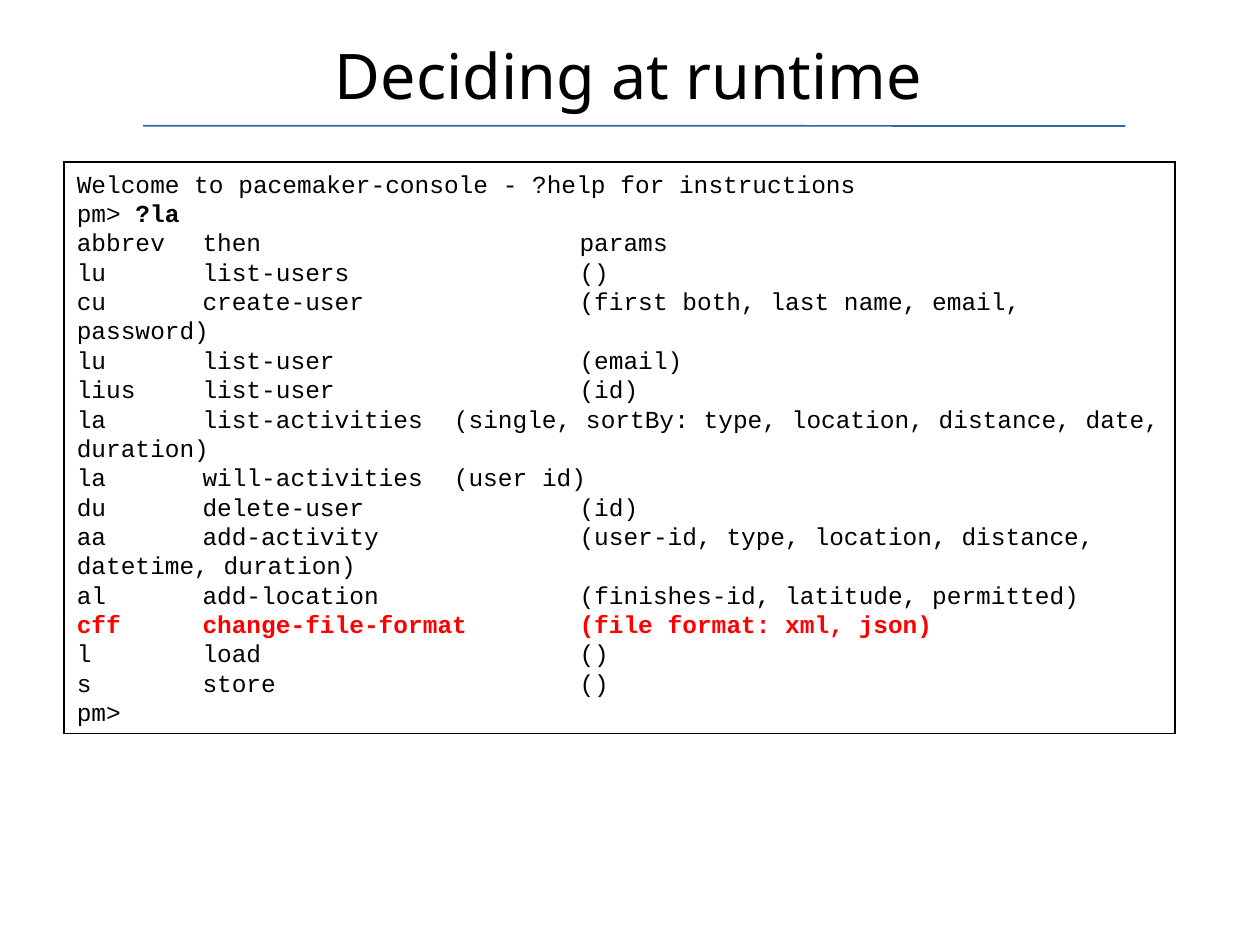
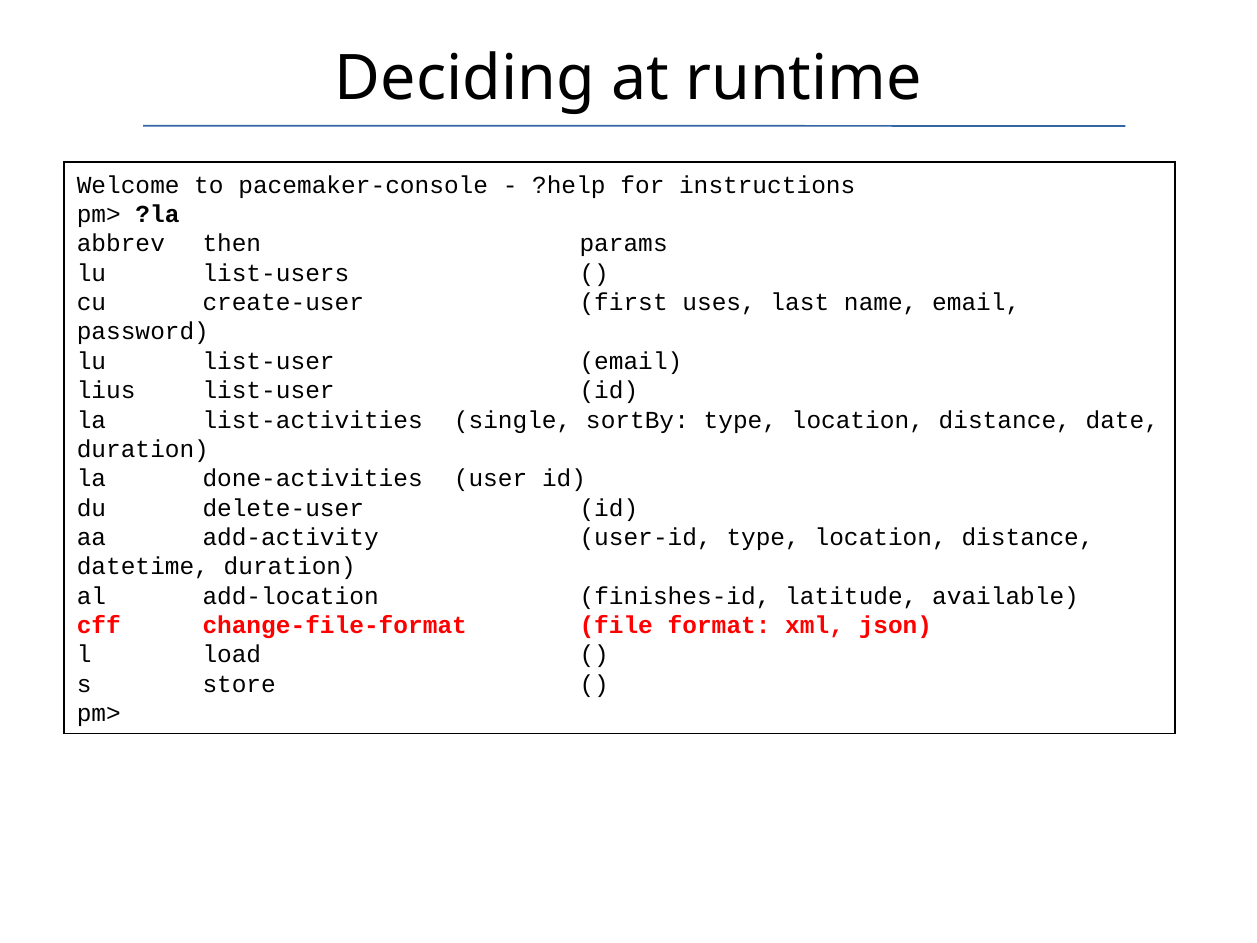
both: both -> uses
will-activities: will-activities -> done-activities
permitted: permitted -> available
